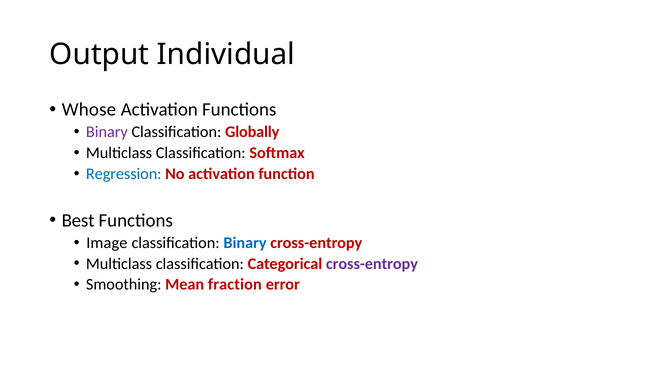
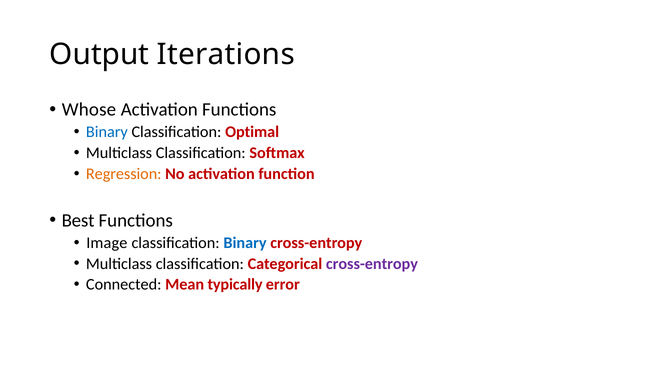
Individual: Individual -> Iterations
Binary at (107, 132) colour: purple -> blue
Globally: Globally -> Optimal
Regression colour: blue -> orange
Smoothing: Smoothing -> Connected
fraction: fraction -> typically
